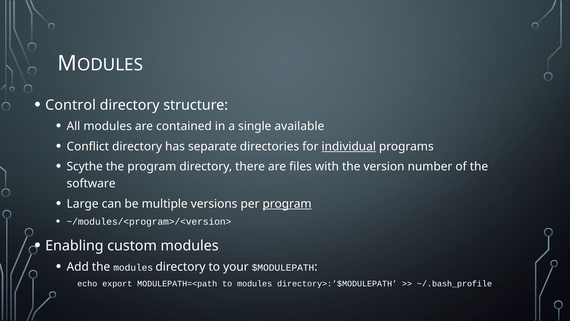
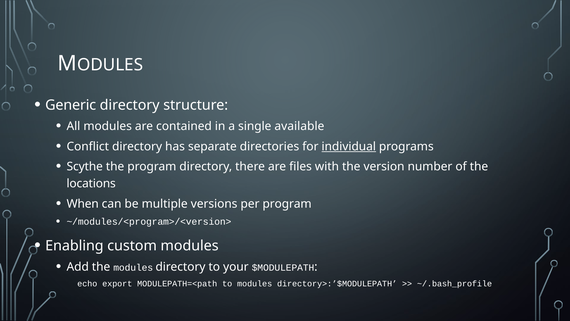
Control: Control -> Generic
software: software -> locations
Large: Large -> When
program at (287, 204) underline: present -> none
